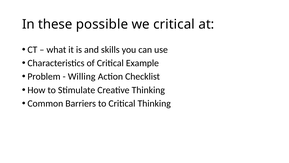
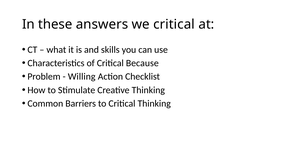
possible: possible -> answers
Example: Example -> Because
